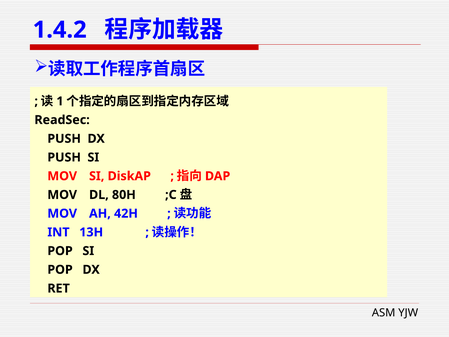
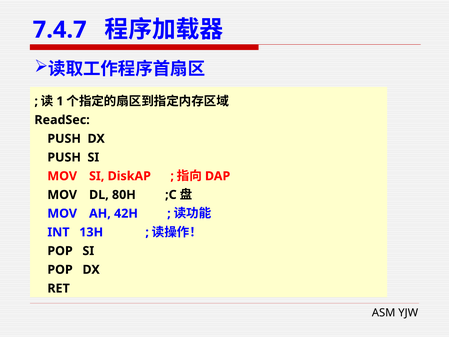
1.4.2: 1.4.2 -> 7.4.7
